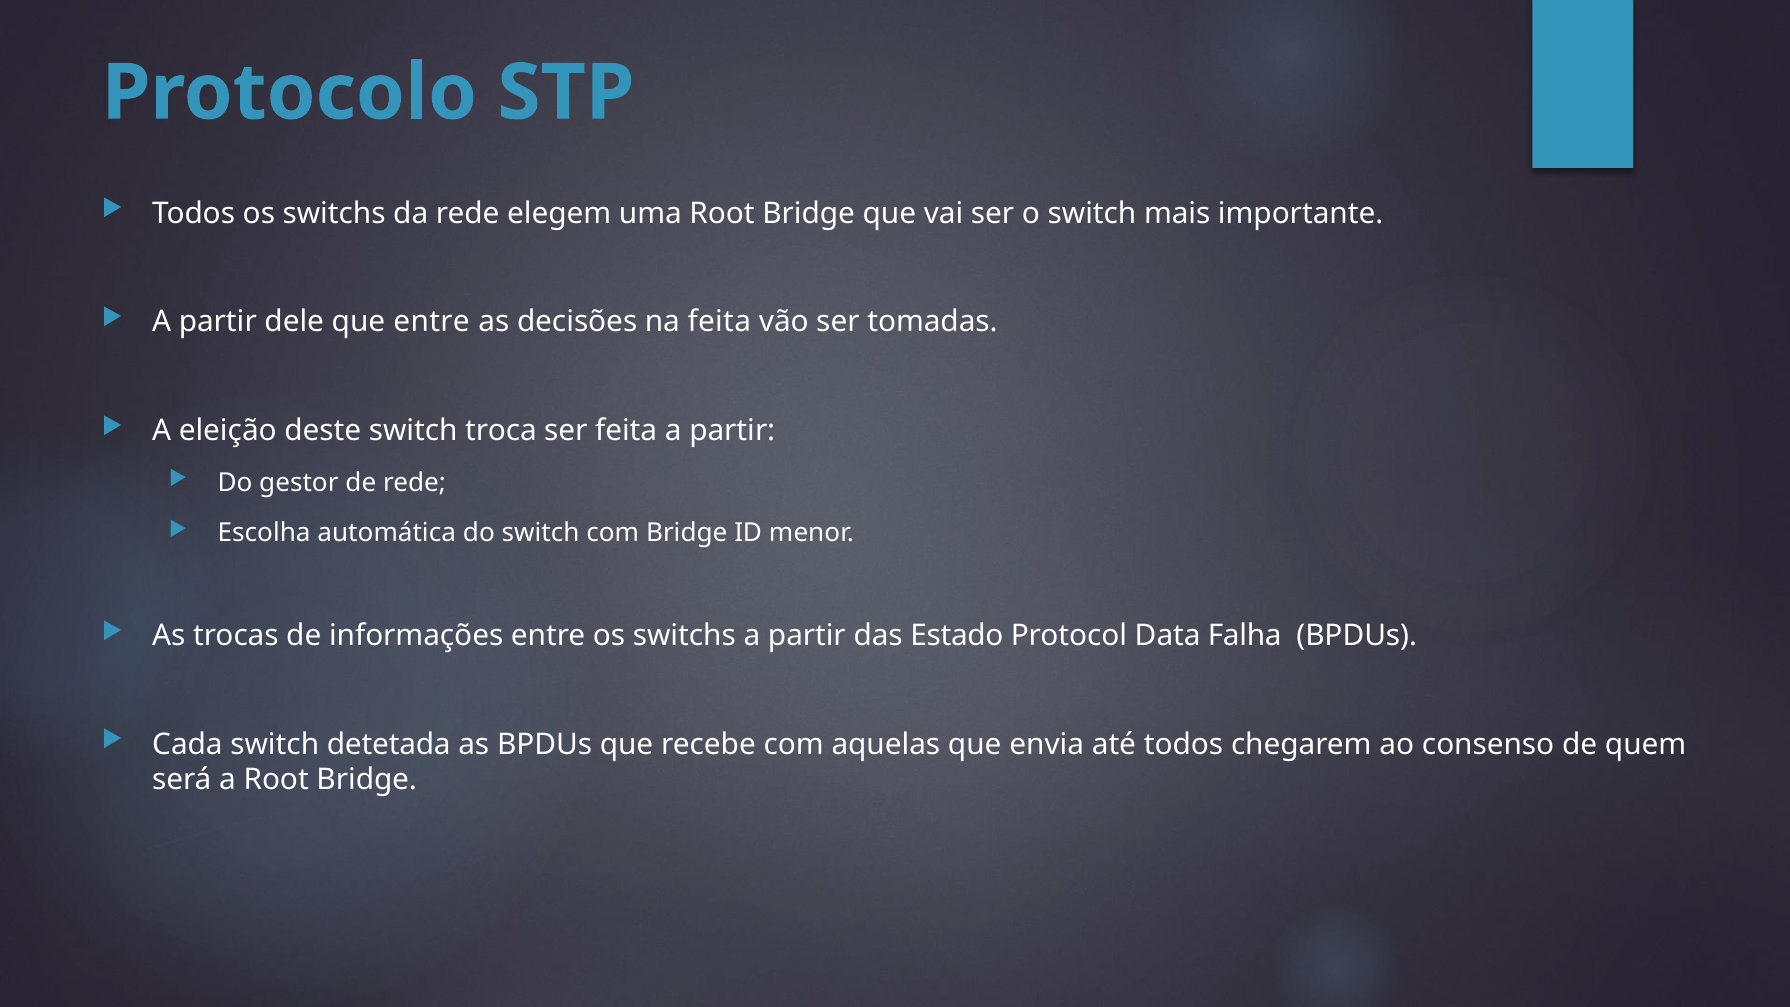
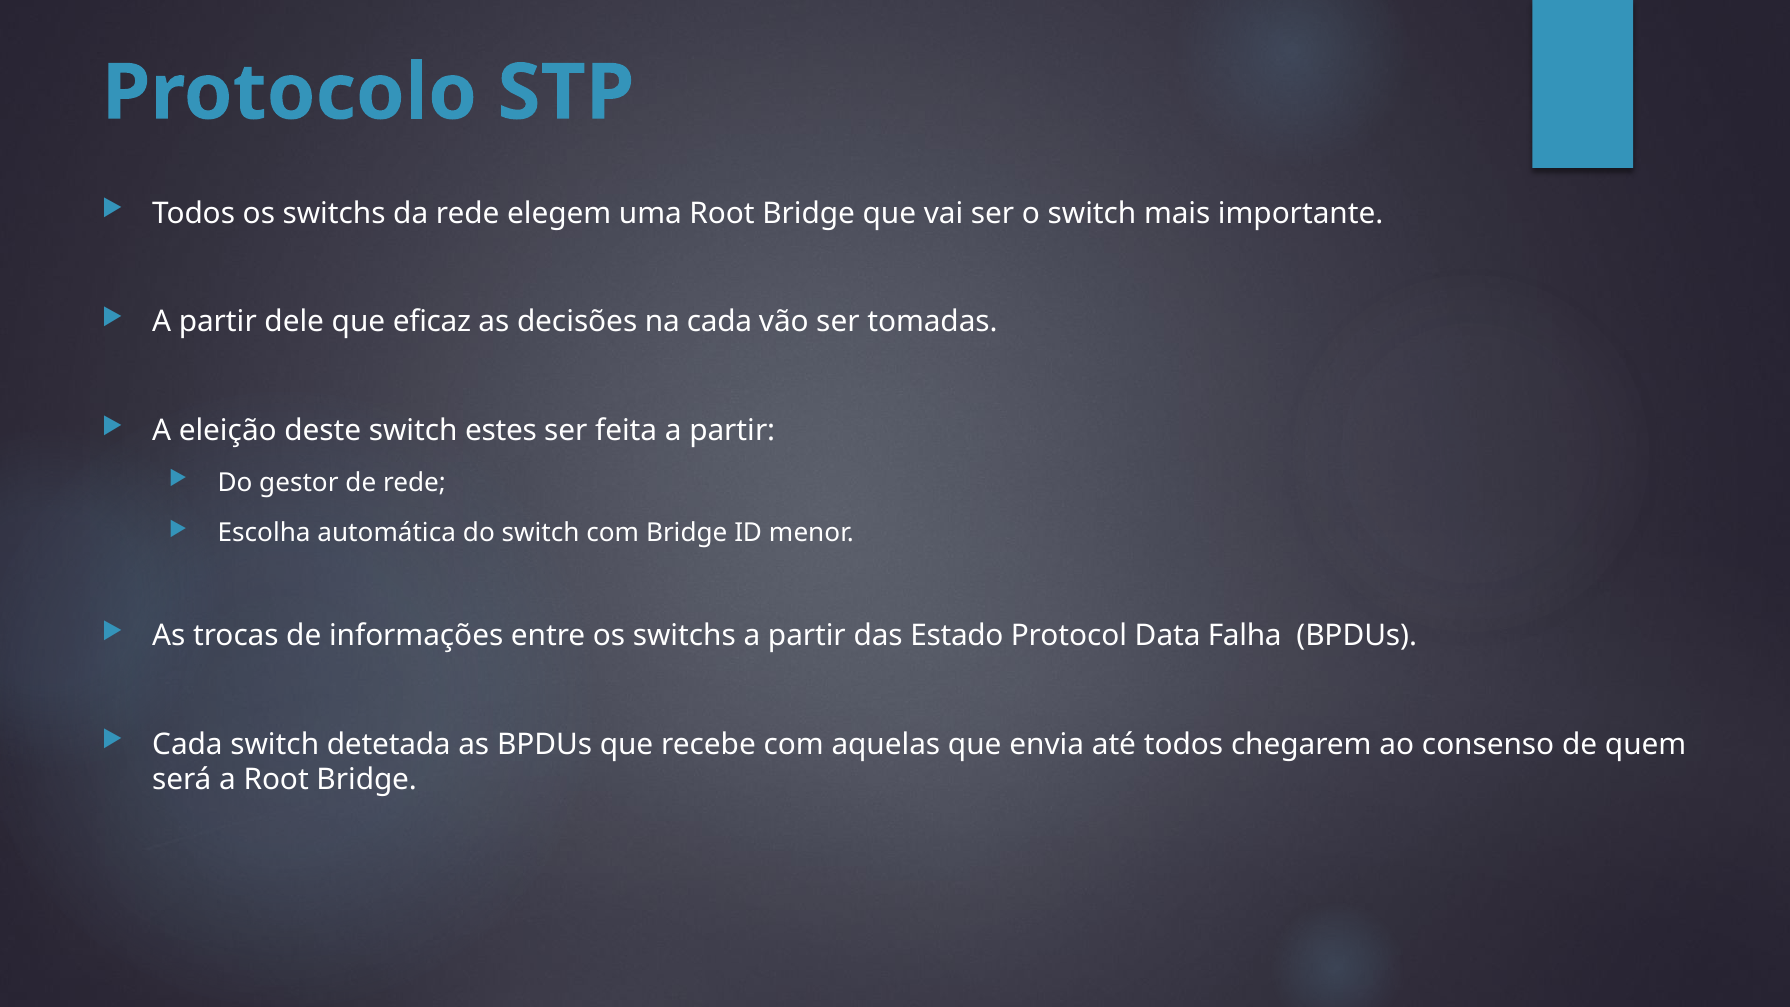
que entre: entre -> eficaz
na feita: feita -> cada
troca: troca -> estes
